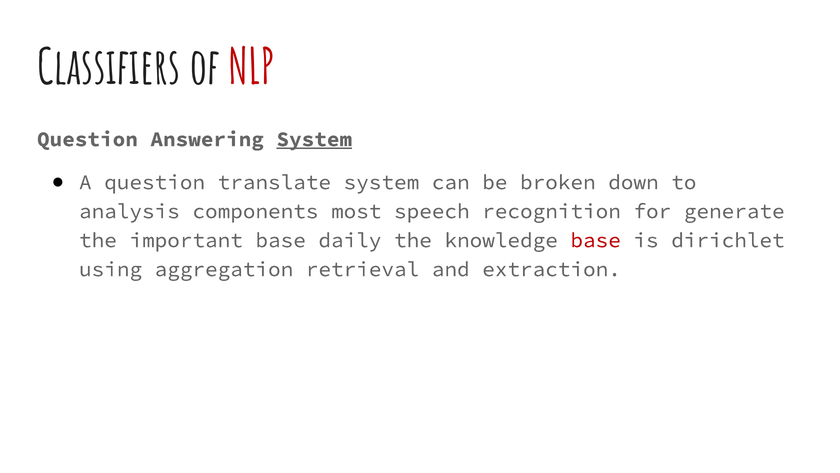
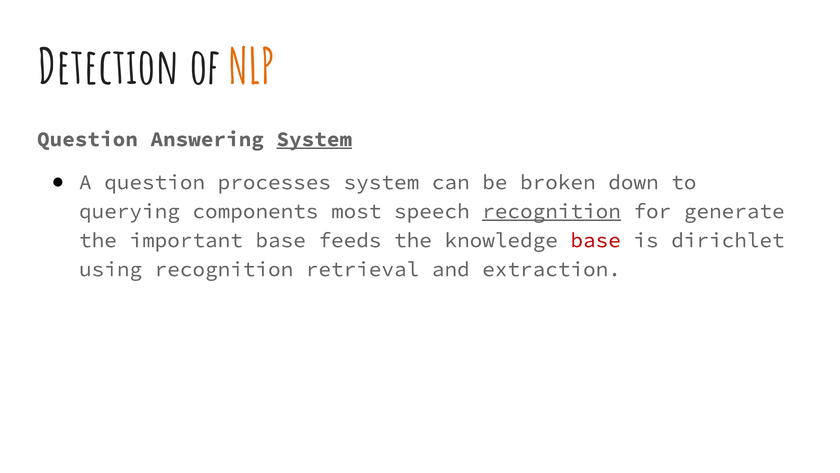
Classifiers: Classifiers -> Detection
NLP colour: red -> orange
translate: translate -> processes
analysis: analysis -> querying
recognition at (552, 211) underline: none -> present
daily: daily -> feeds
using aggregation: aggregation -> recognition
